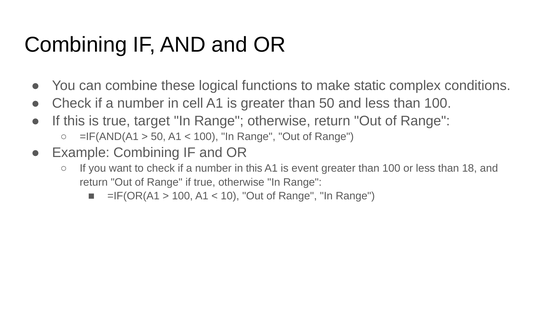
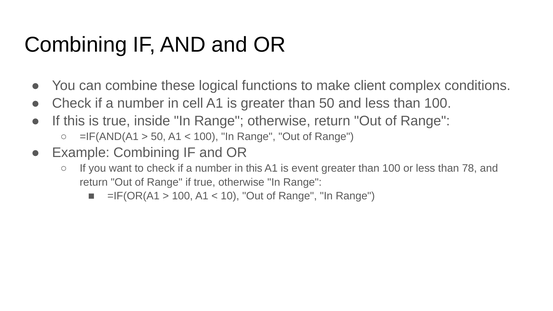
static: static -> client
target: target -> inside
18: 18 -> 78
